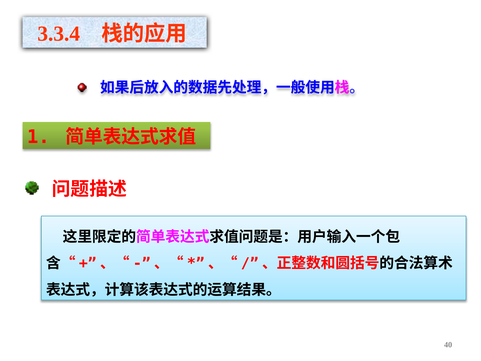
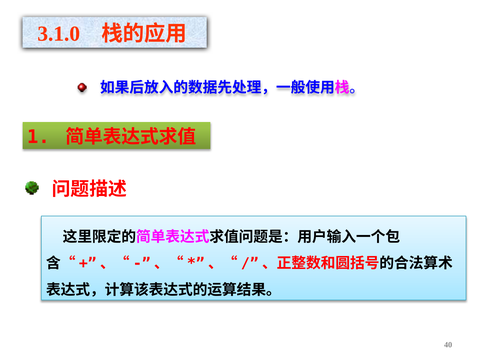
3.3.4: 3.3.4 -> 3.1.0
